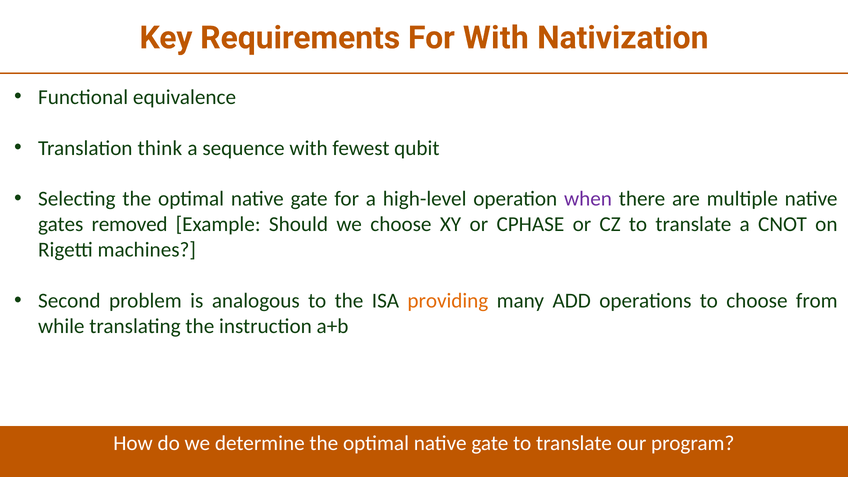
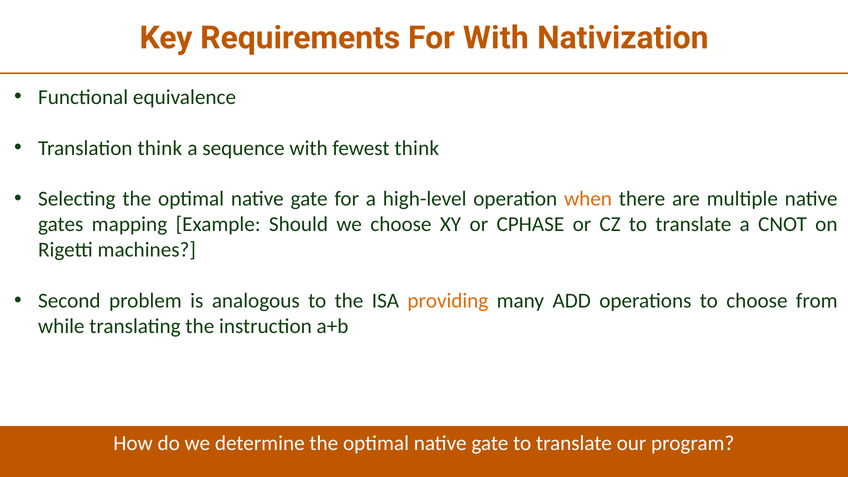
fewest qubit: qubit -> think
when colour: purple -> orange
removed: removed -> mapping
